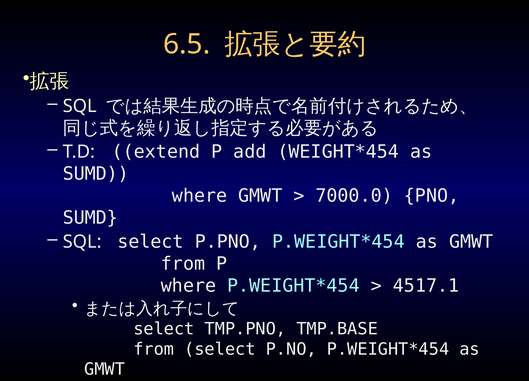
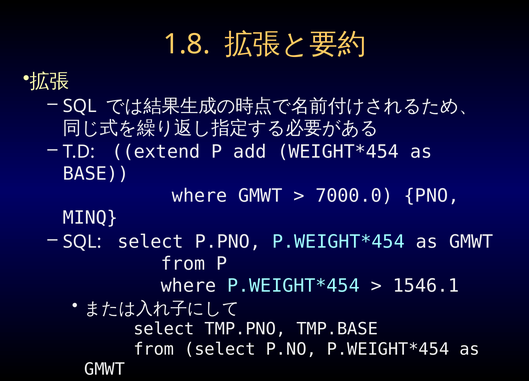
6.5: 6.5 -> 1.8
SUMD at (96, 174): SUMD -> BASE
SUMD at (90, 218): SUMD -> MINQ
4517.1: 4517.1 -> 1546.1
